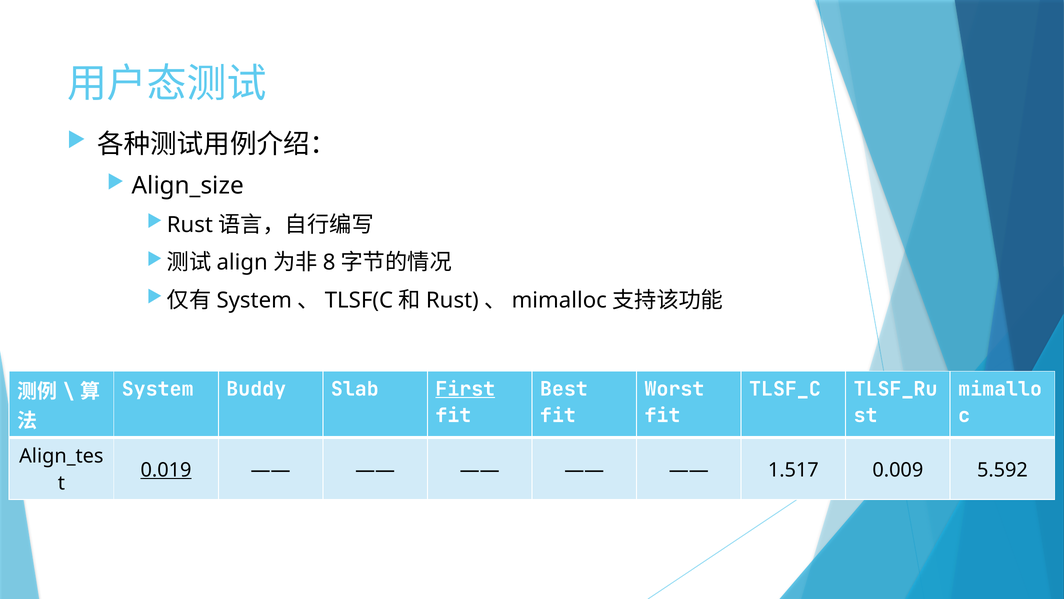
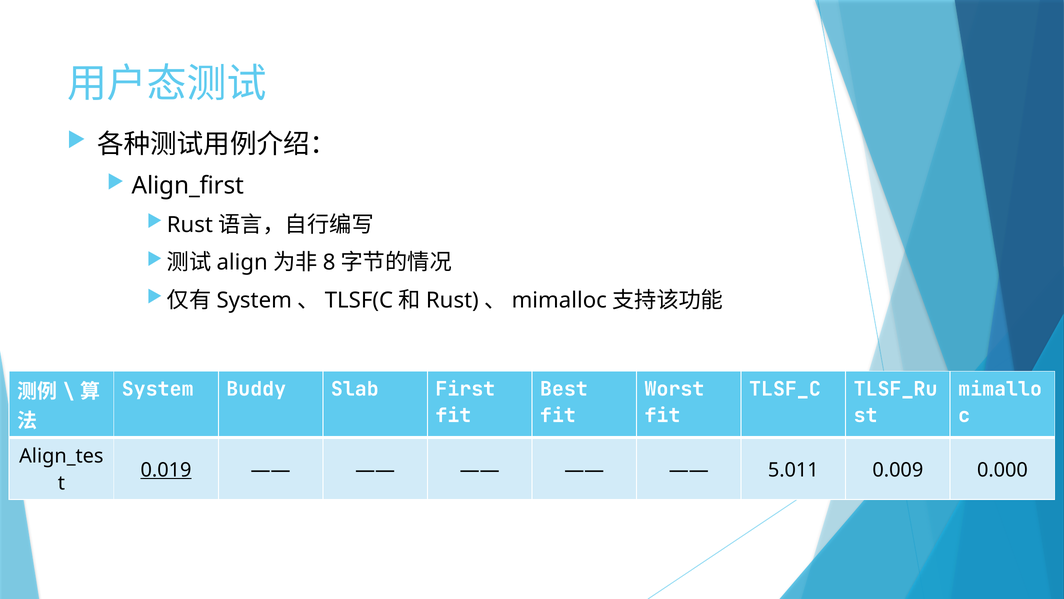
Align_size: Align_size -> Align_first
First underline: present -> none
1.517: 1.517 -> 5.011
5.592: 5.592 -> 0.000
